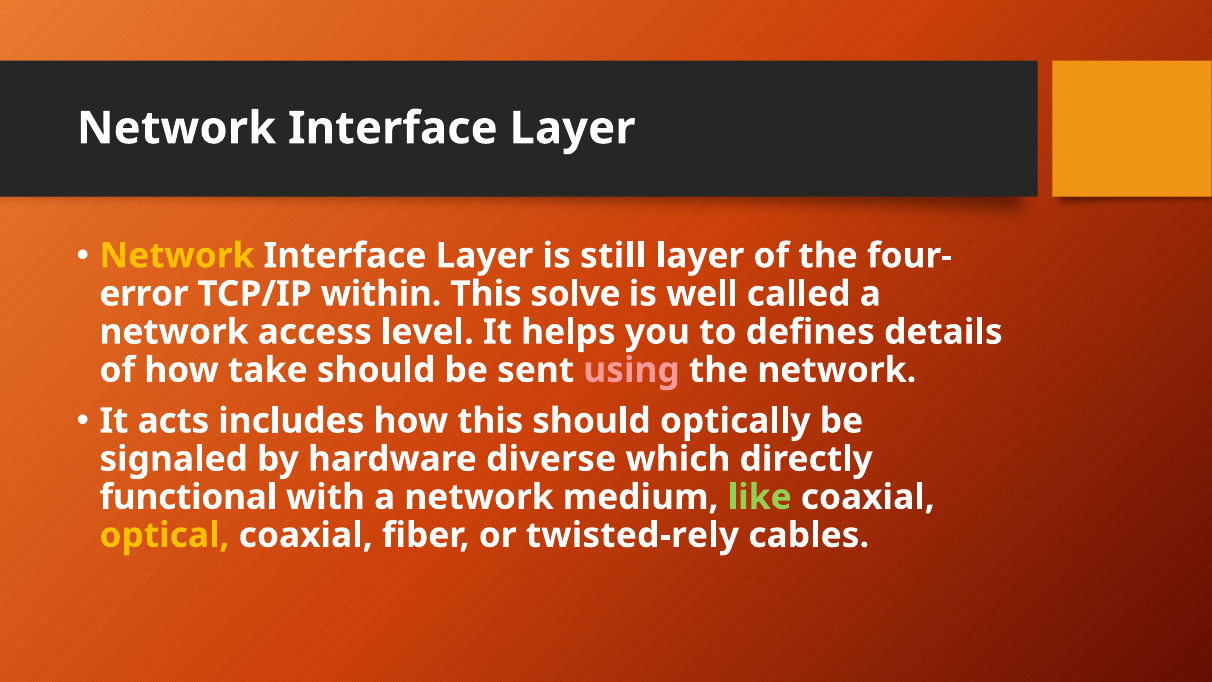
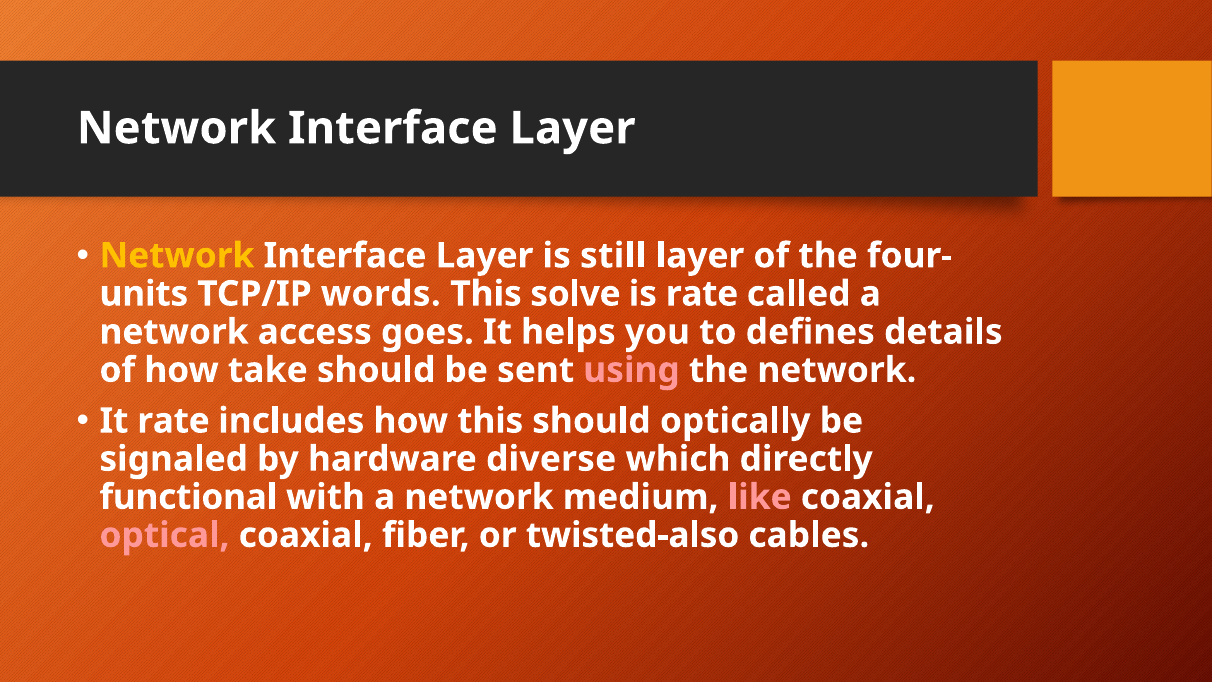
error: error -> units
within: within -> words
is well: well -> rate
level: level -> goes
It acts: acts -> rate
like colour: light green -> pink
optical colour: yellow -> pink
twisted-rely: twisted-rely -> twisted-also
